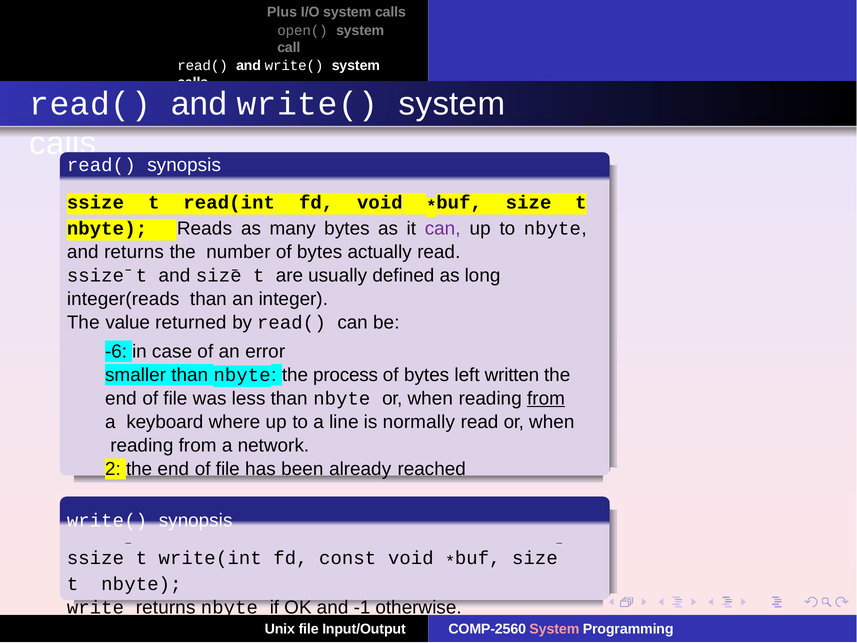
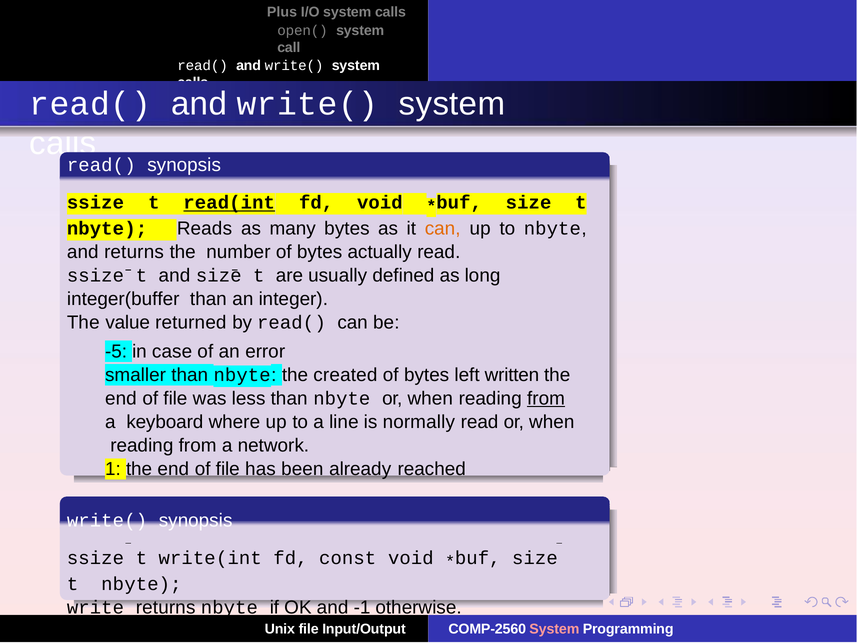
read(int underline: none -> present
can at (443, 229) colour: purple -> orange
integer(reads: integer(reads -> integer(buffer
-6: -6 -> -5
process: process -> created
2: 2 -> 1
